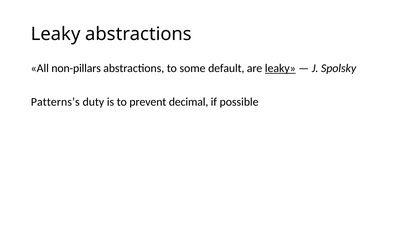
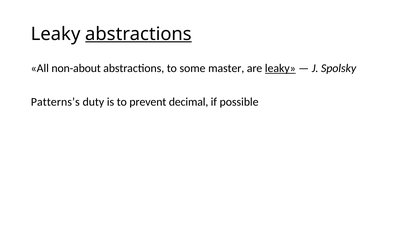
abstractions at (139, 34) underline: none -> present
non-pillars: non-pillars -> non-about
default: default -> master
